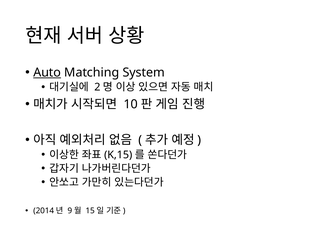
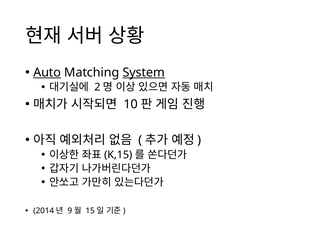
System underline: none -> present
